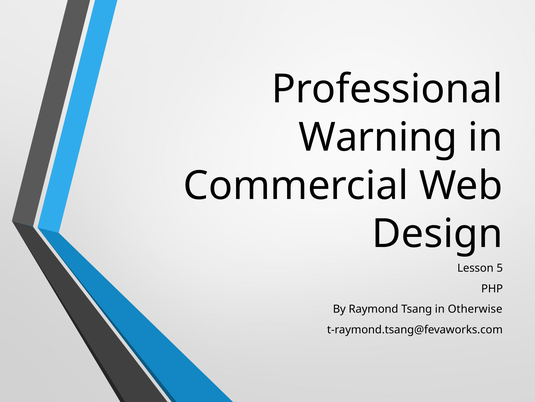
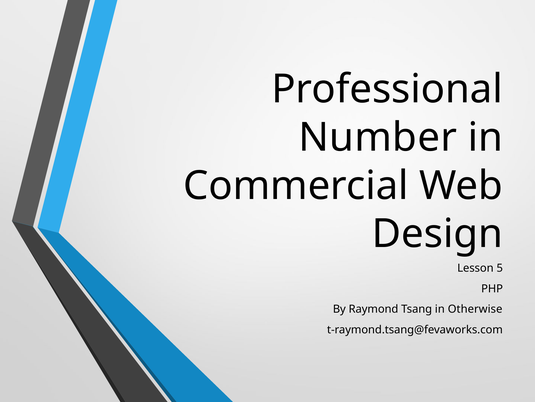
Warning: Warning -> Number
